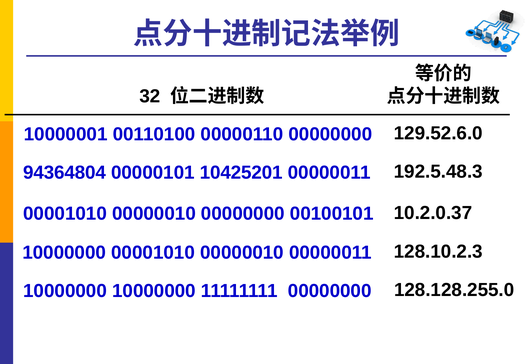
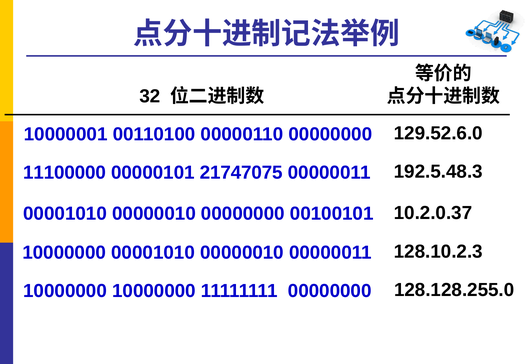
94364804: 94364804 -> 11100000
10425201: 10425201 -> 21747075
